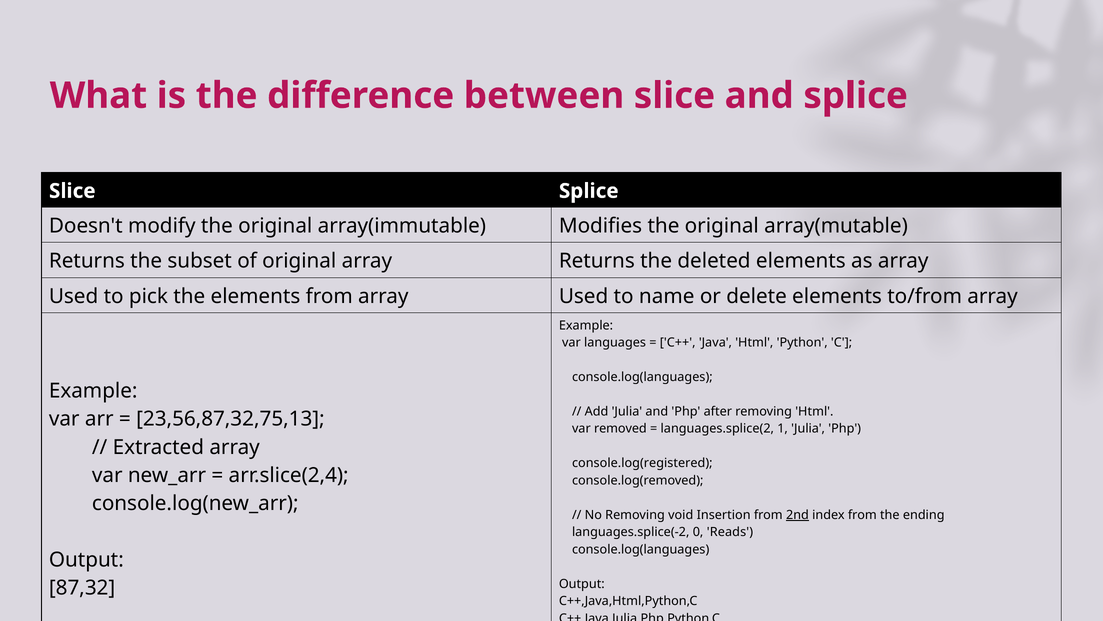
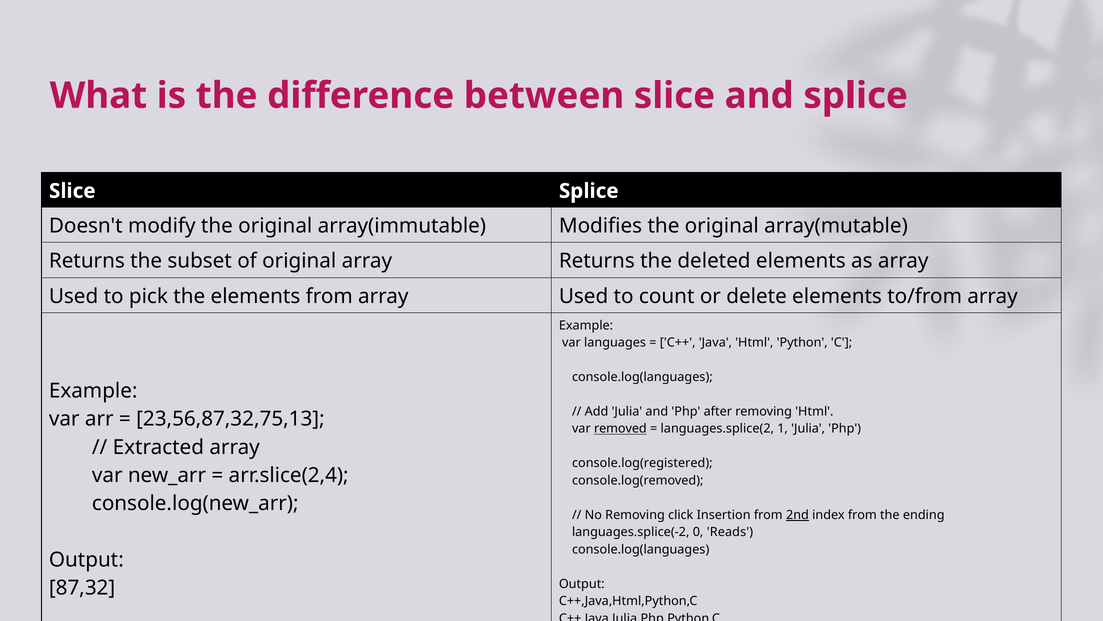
name: name -> count
removed underline: none -> present
void: void -> click
